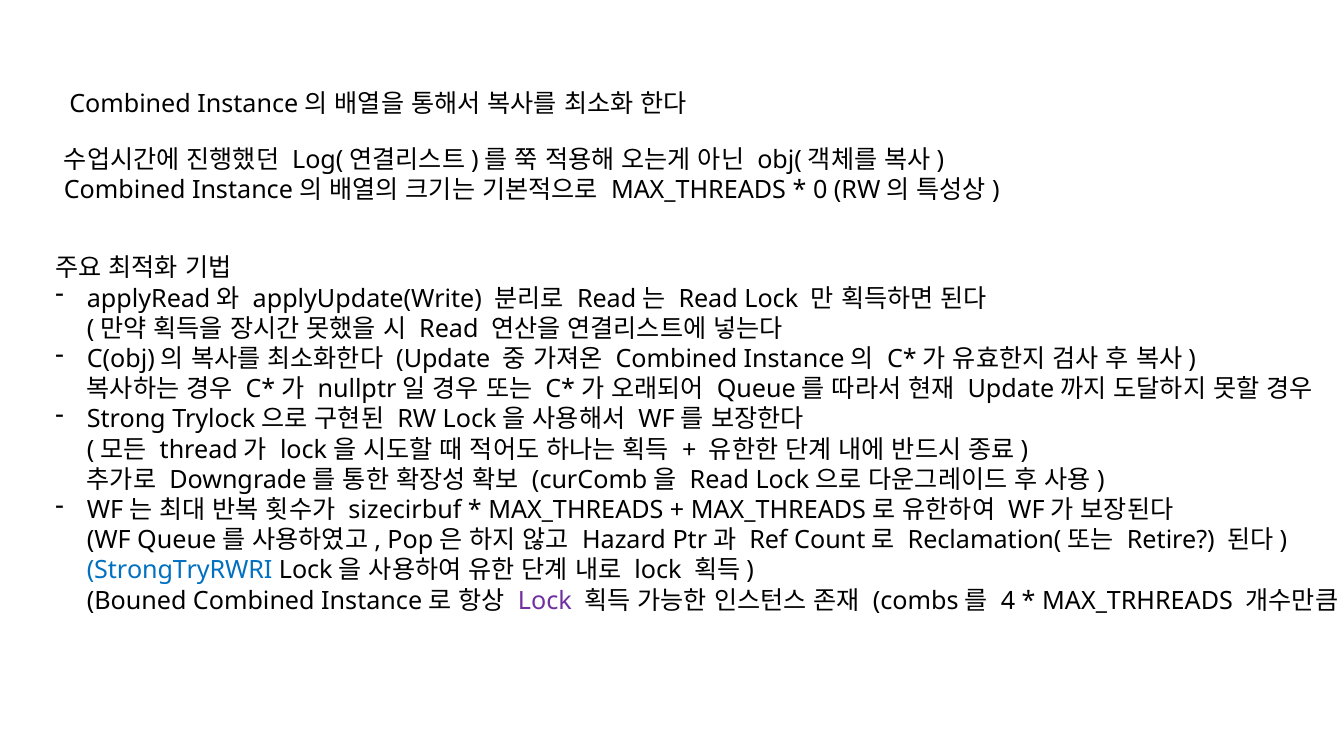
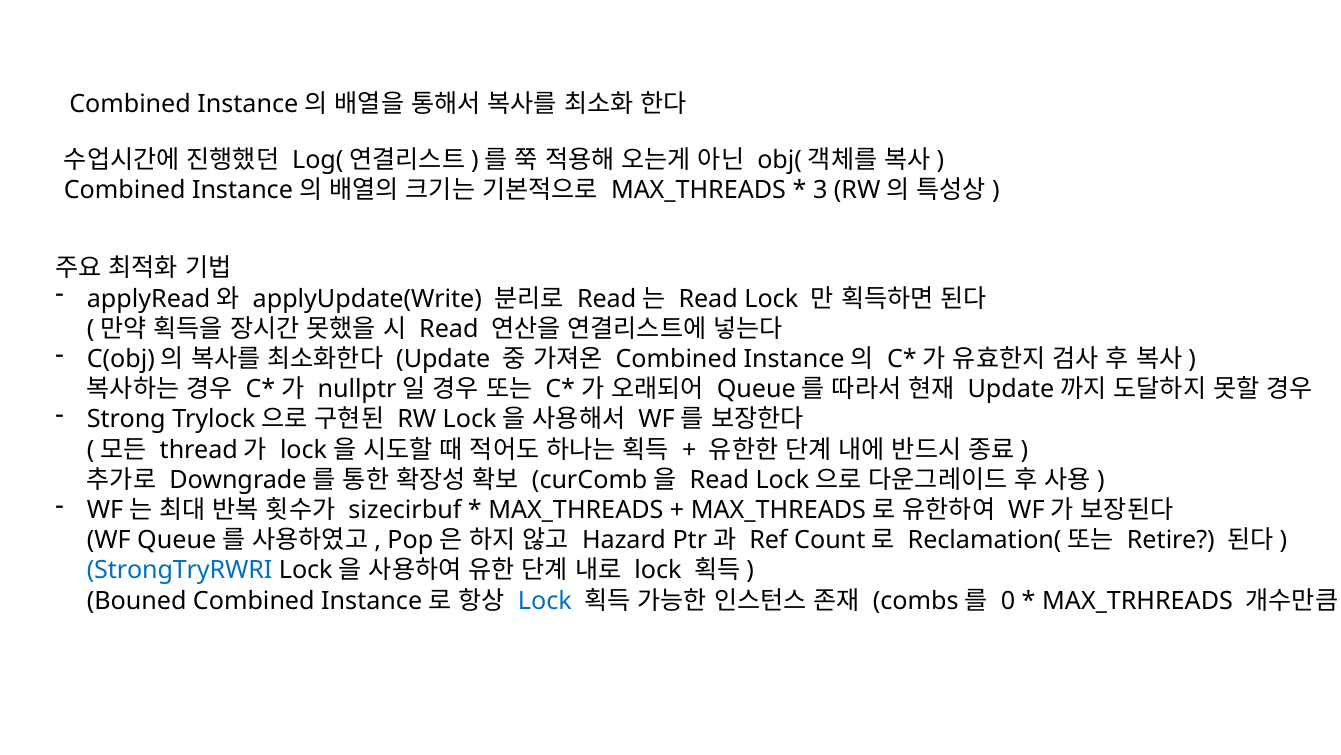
0: 0 -> 3
Lock at (545, 600) colour: purple -> blue
4: 4 -> 0
